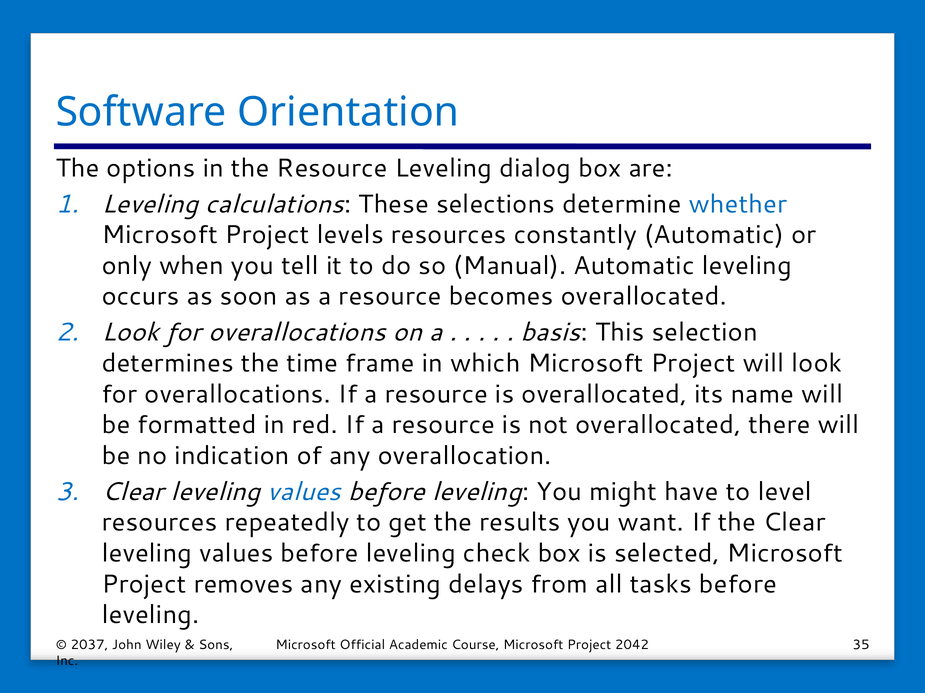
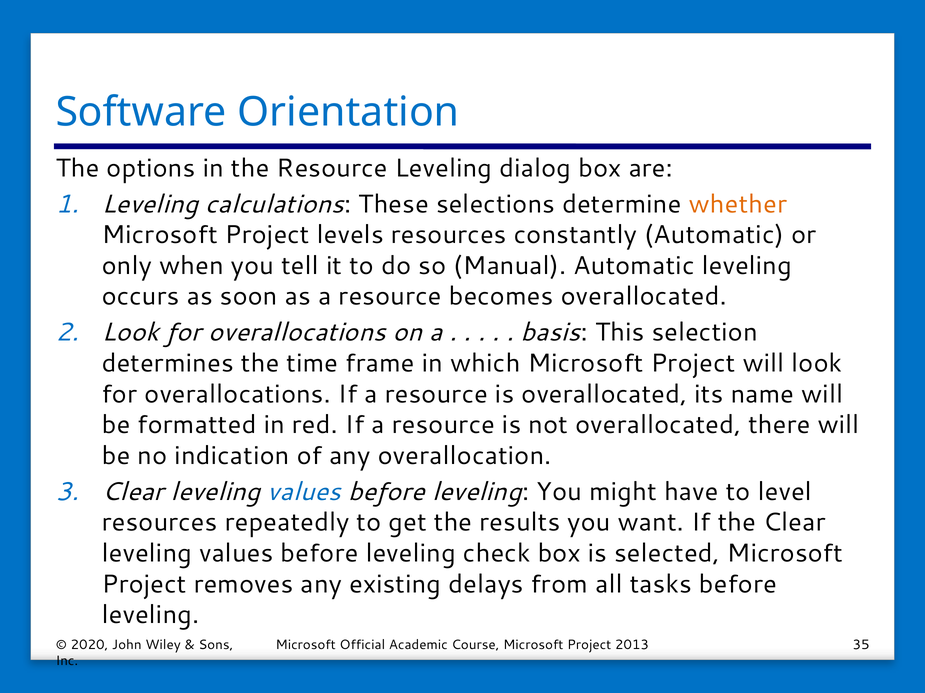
whether colour: blue -> orange
2037: 2037 -> 2020
2042: 2042 -> 2013
